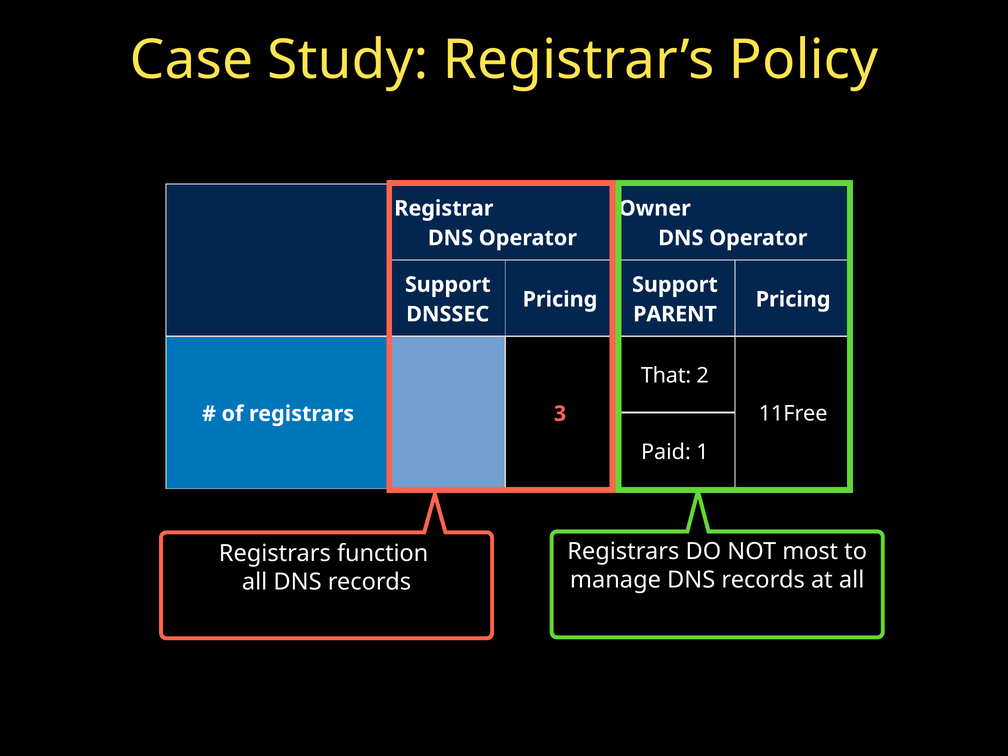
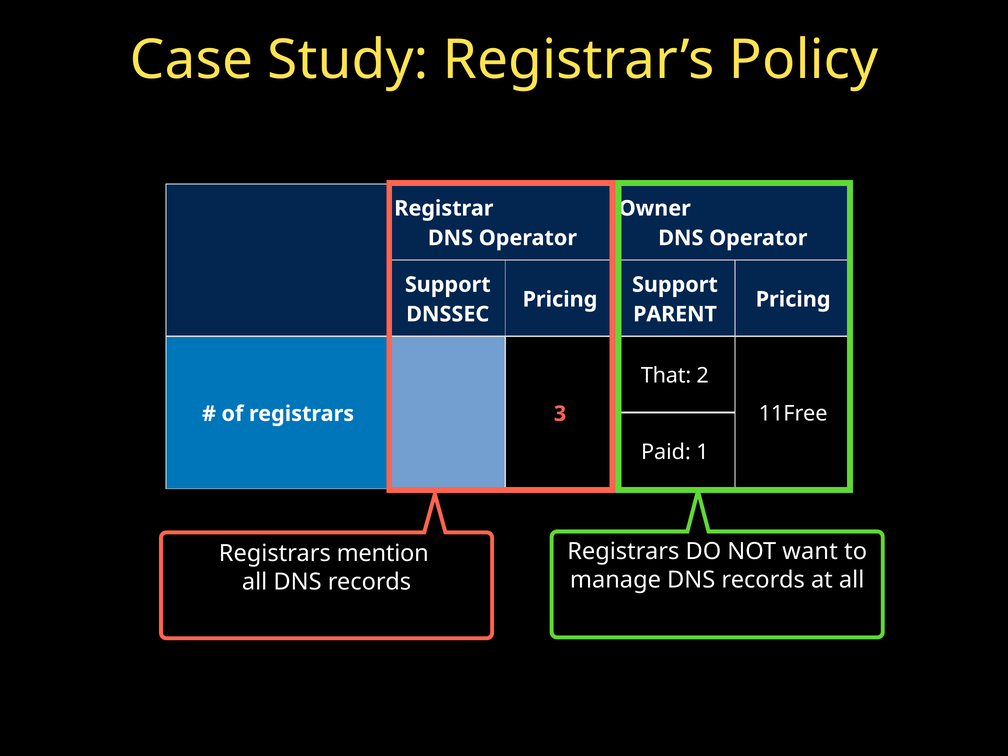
most: most -> want
function: function -> mention
